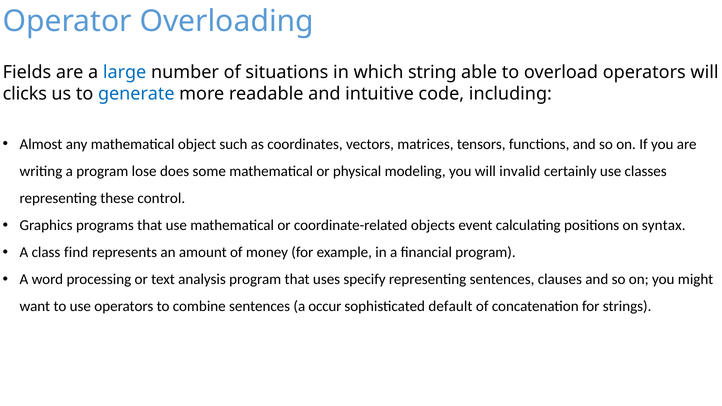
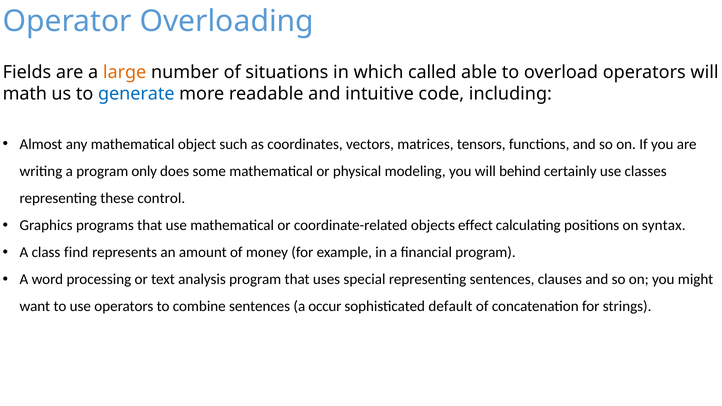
large colour: blue -> orange
string: string -> called
clicks: clicks -> math
lose: lose -> only
invalid: invalid -> behind
event: event -> effect
specify: specify -> special
